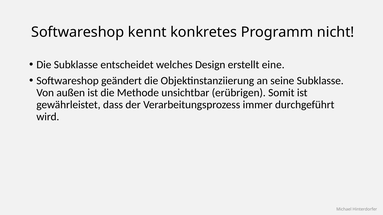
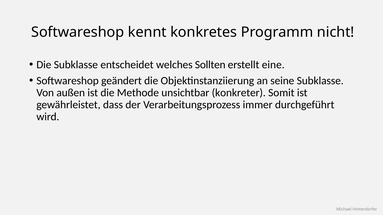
Design: Design -> Sollten
erübrigen: erübrigen -> konkreter
